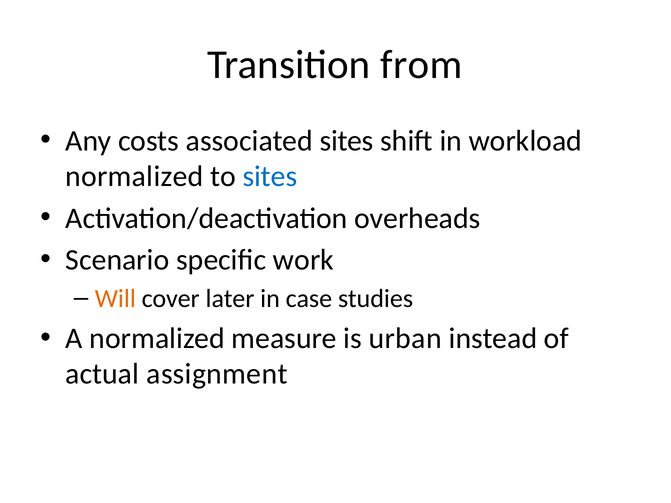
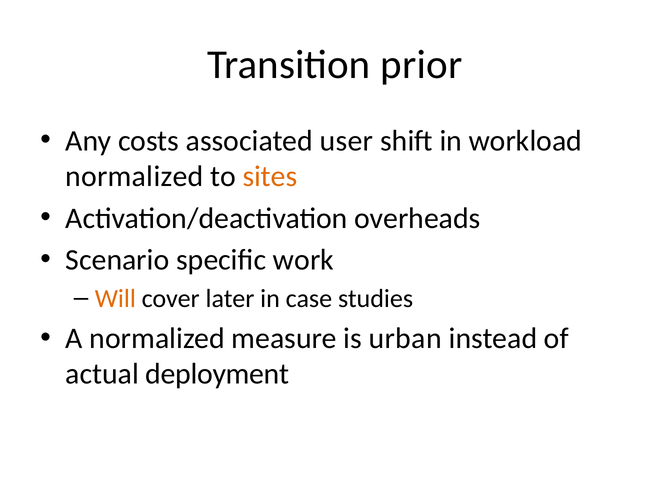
from: from -> prior
associated sites: sites -> user
sites at (270, 177) colour: blue -> orange
assignment: assignment -> deployment
